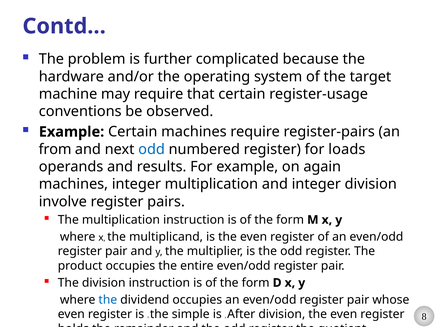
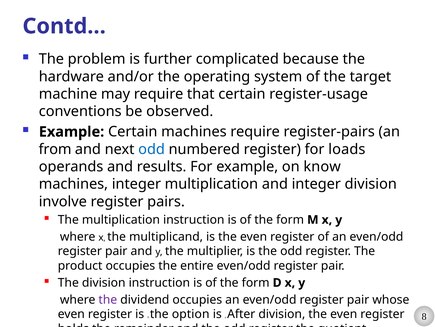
again: again -> know
the at (108, 299) colour: blue -> purple
simple: simple -> option
